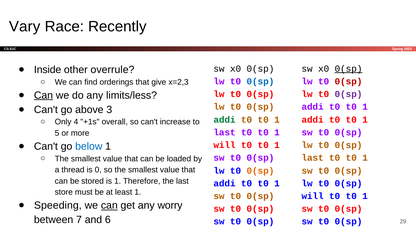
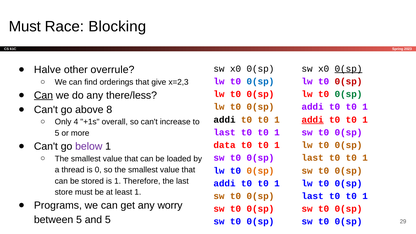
Vary at (25, 27): Vary -> Must
Recently: Recently -> Blocking
Inside: Inside -> Halve
limits/less: limits/less -> there/less
0(sp at (348, 94) colour: purple -> green
3: 3 -> 8
addi at (225, 120) colour: green -> black
addi at (313, 120) underline: none -> present
below colour: blue -> purple
will at (225, 145): will -> data
will at (313, 196): will -> last
Speeding: Speeding -> Programs
can at (109, 205) underline: present -> none
between 7: 7 -> 5
and 6: 6 -> 5
